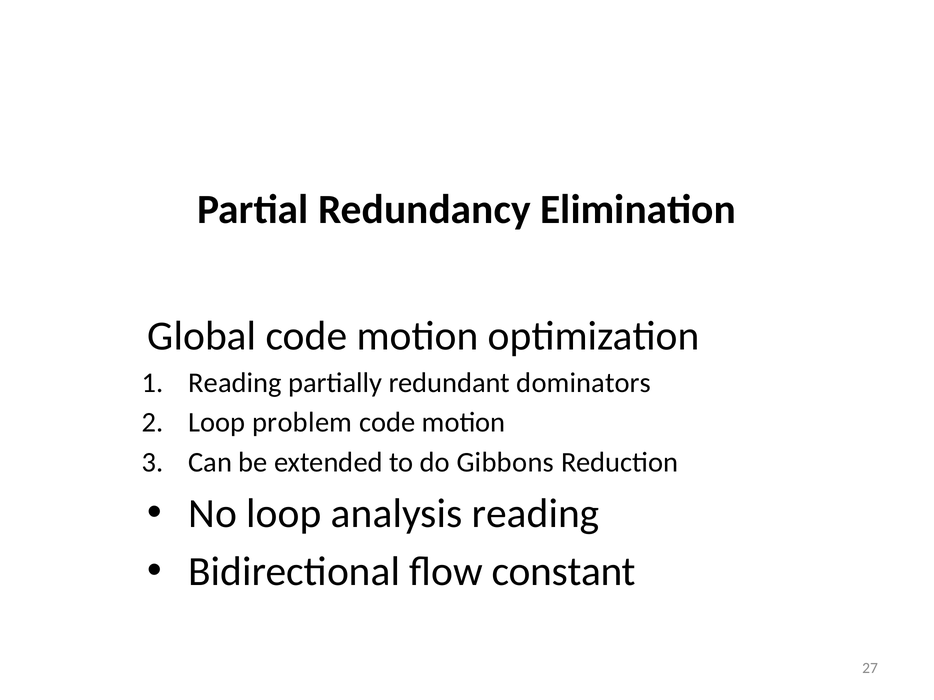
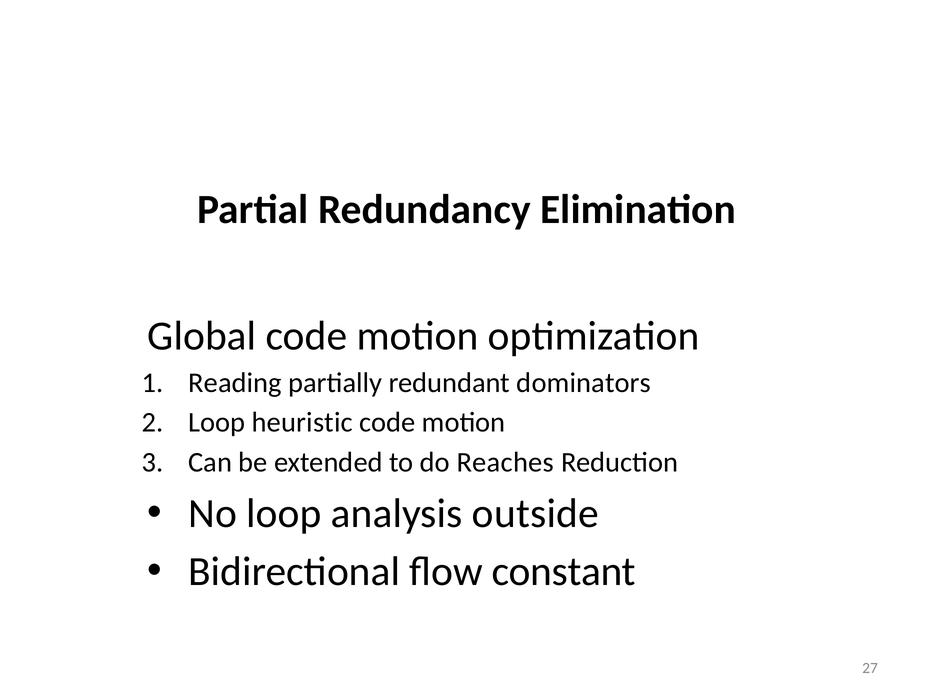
problem: problem -> heuristic
Gibbons: Gibbons -> Reaches
analysis reading: reading -> outside
